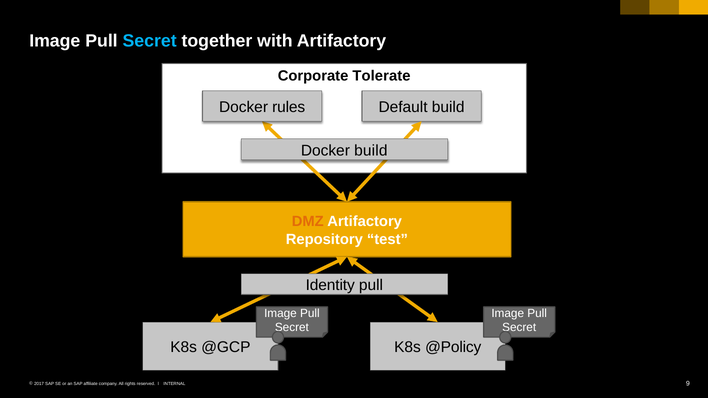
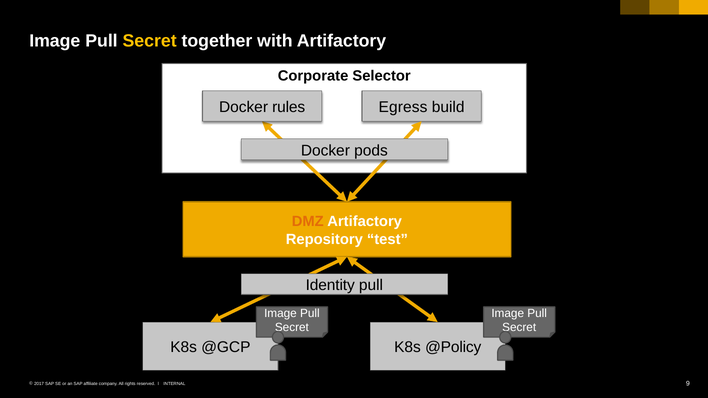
Secret at (150, 41) colour: light blue -> yellow
Tolerate: Tolerate -> Selector
Default: Default -> Egress
Docker build: build -> pods
